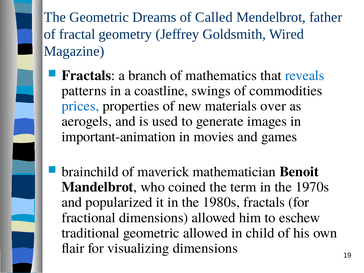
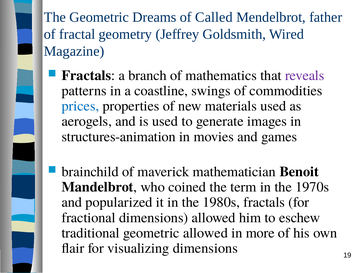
reveals colour: blue -> purple
materials over: over -> used
important-animation: important-animation -> structures-animation
child: child -> more
